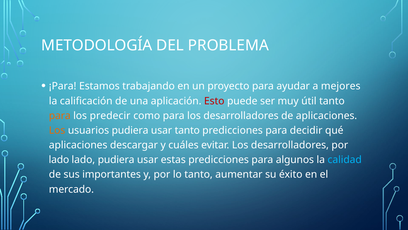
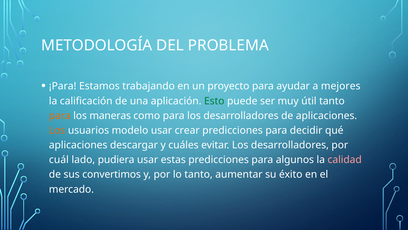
Esto colour: red -> green
predecir: predecir -> maneras
usuarios pudiera: pudiera -> modelo
usar tanto: tanto -> crear
lado at (59, 160): lado -> cuál
calidad colour: light blue -> pink
importantes: importantes -> convertimos
